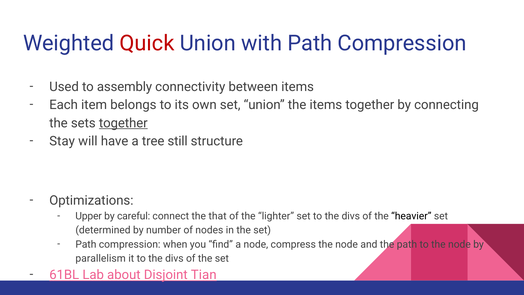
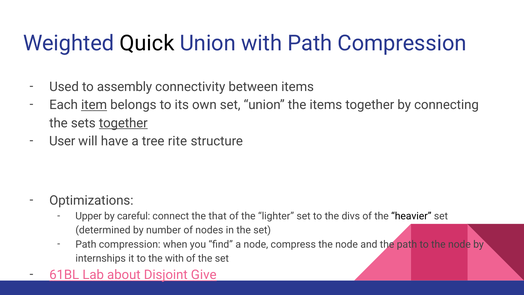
Quick colour: red -> black
item underline: none -> present
Stay: Stay -> User
still: still -> rite
parallelism: parallelism -> internships
it to the divs: divs -> with
Tian: Tian -> Give
